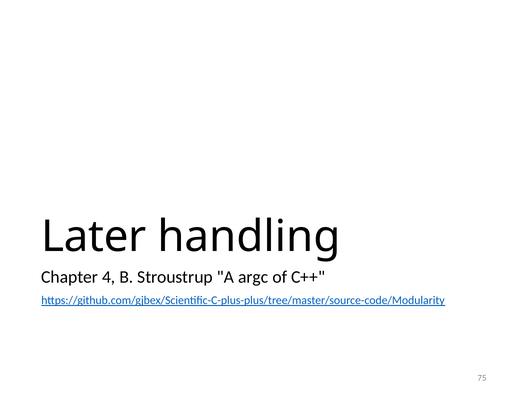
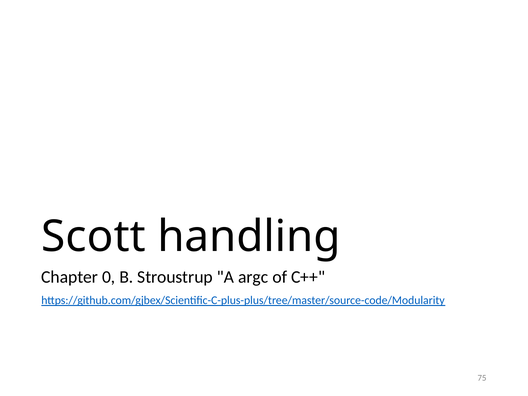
Later: Later -> Scott
4: 4 -> 0
